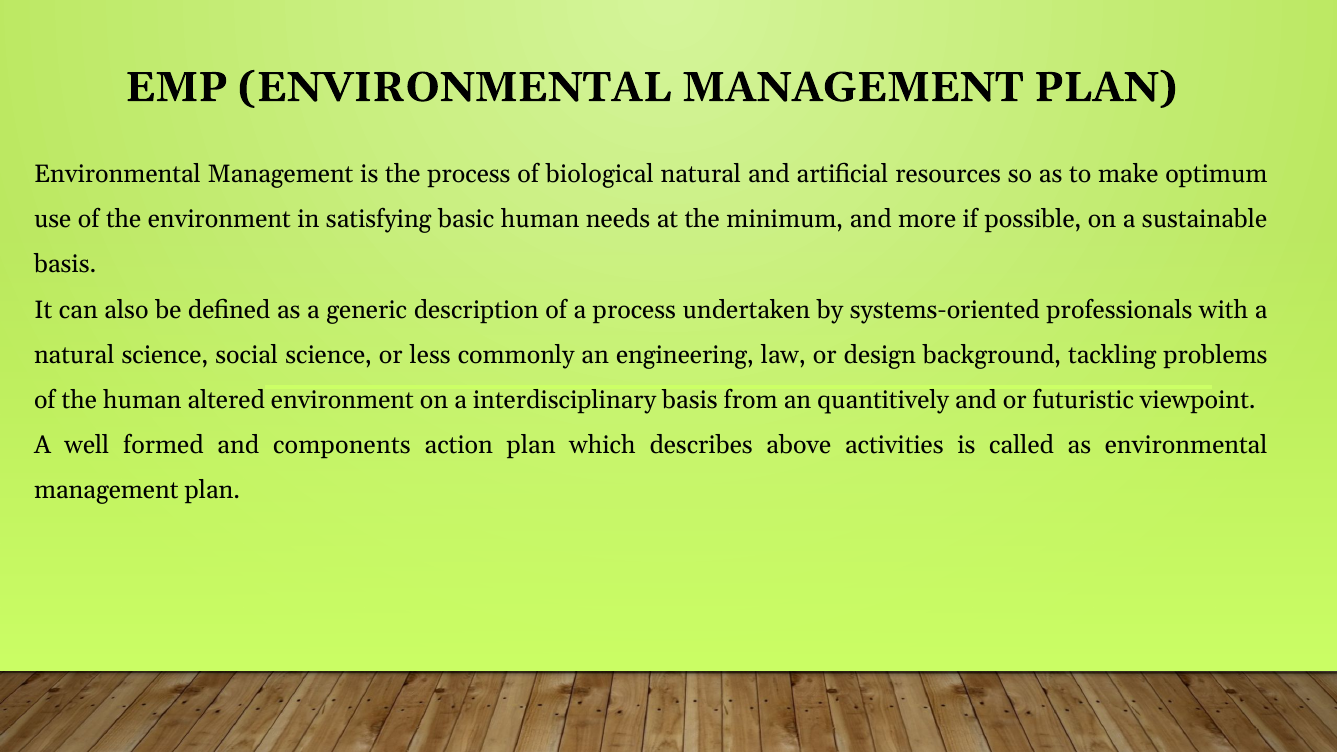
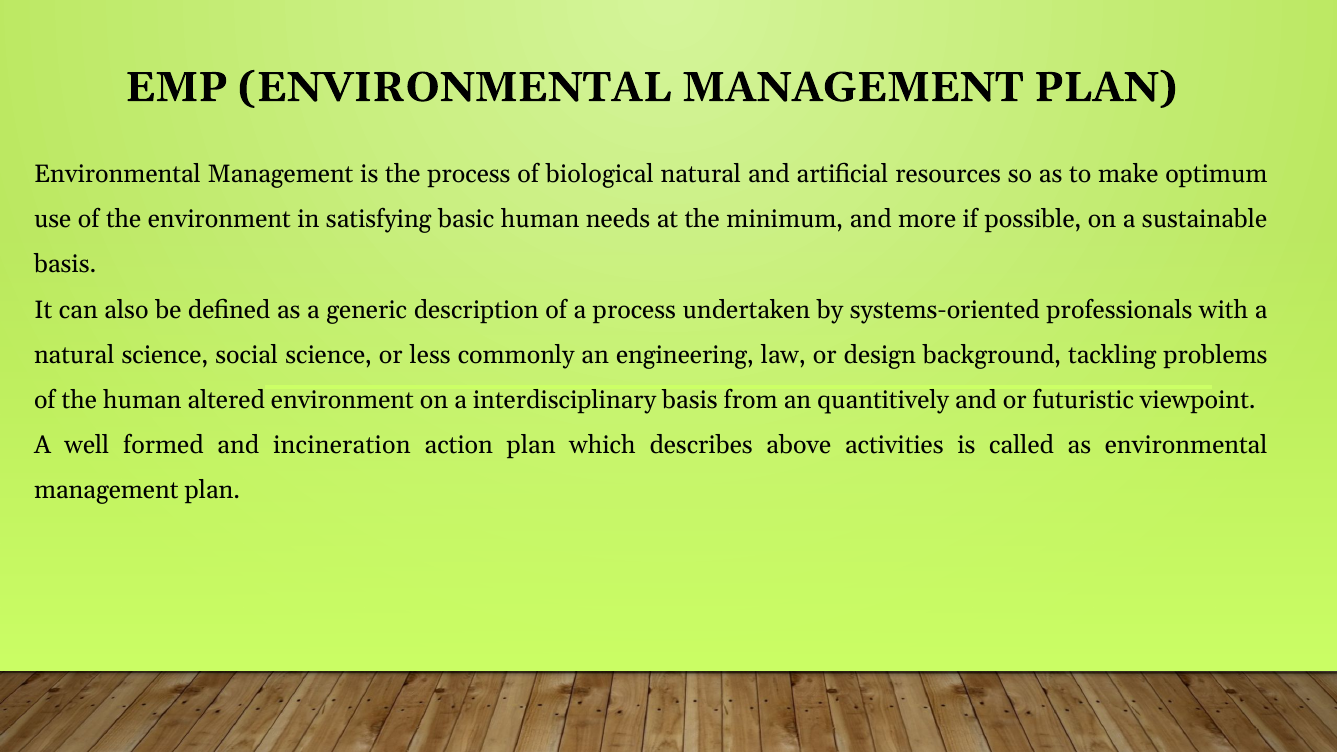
components: components -> incineration
